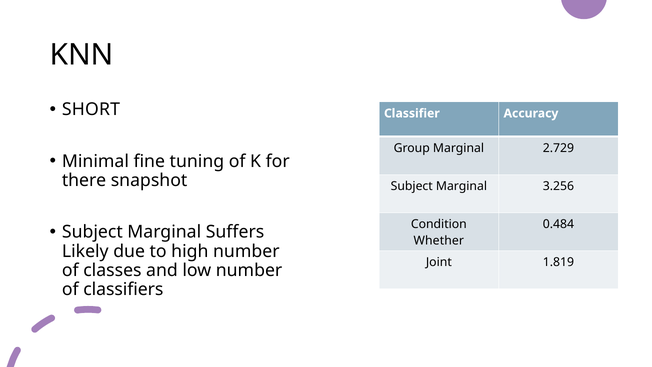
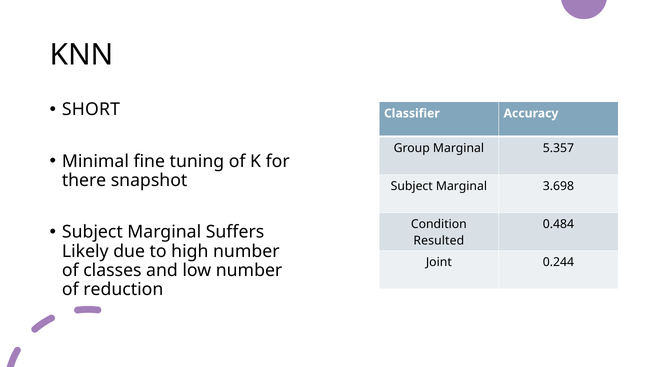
2.729: 2.729 -> 5.357
3.256: 3.256 -> 3.698
Whether: Whether -> Resulted
1.819: 1.819 -> 0.244
classifiers: classifiers -> reduction
